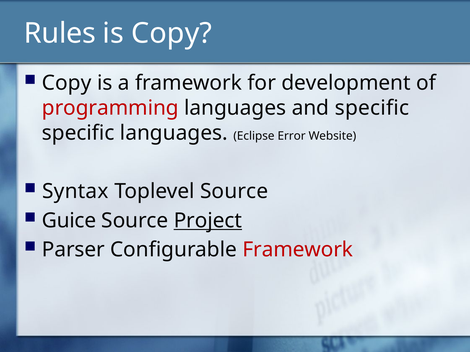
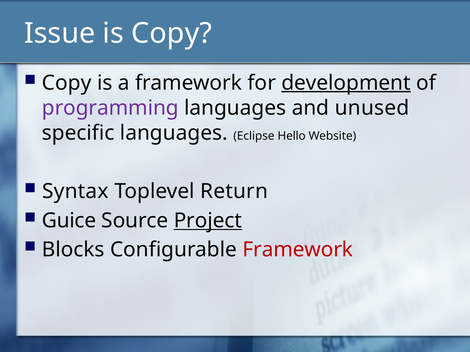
Rules: Rules -> Issue
development underline: none -> present
programming colour: red -> purple
and specific: specific -> unused
Error: Error -> Hello
Toplevel Source: Source -> Return
Parser: Parser -> Blocks
